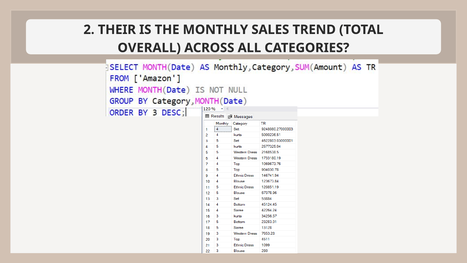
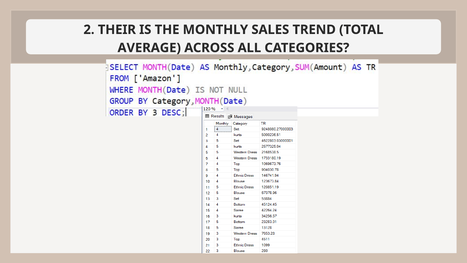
OVERALL: OVERALL -> AVERAGE
